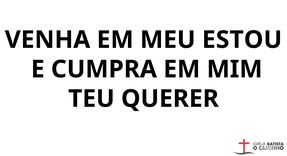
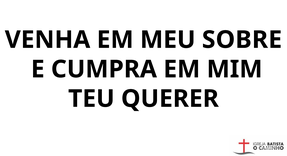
ESTOU: ESTOU -> SOBRE
